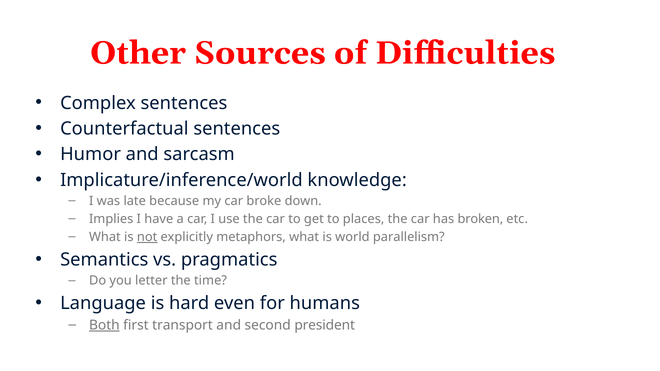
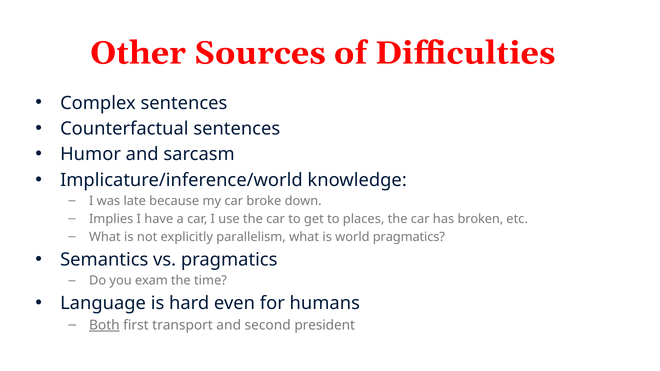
not underline: present -> none
metaphors: metaphors -> parallelism
world parallelism: parallelism -> pragmatics
letter: letter -> exam
